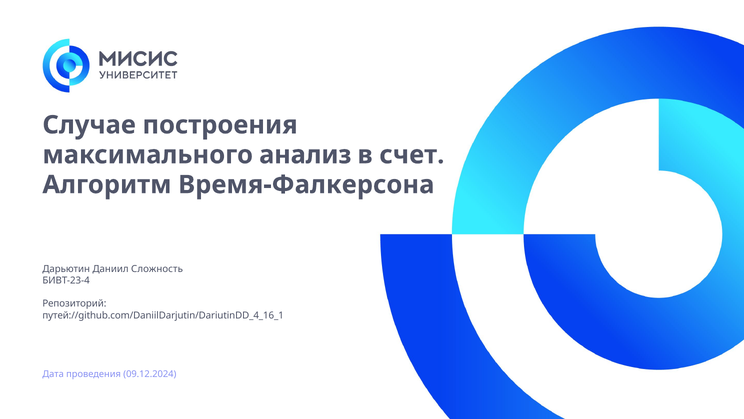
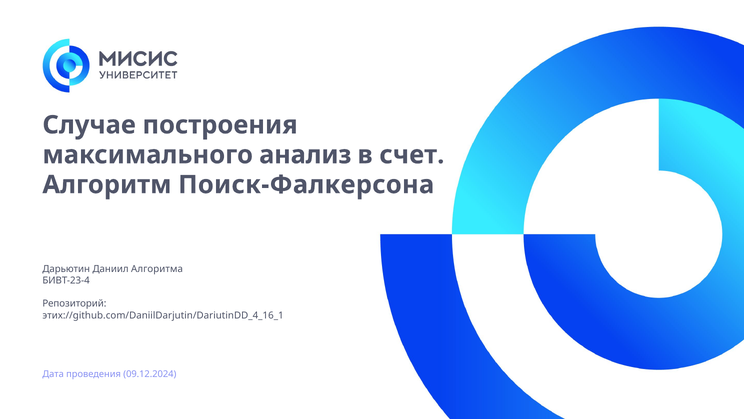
Время-Фалкерсона: Время-Фалкерсона -> Поиск-Фалкерсона
Сложность: Сложность -> Алгоритма
путей://github.com/DaniilDarjutin/DariutinDD_4_16_1: путей://github.com/DaniilDarjutin/DariutinDD_4_16_1 -> этих://github.com/DaniilDarjutin/DariutinDD_4_16_1
